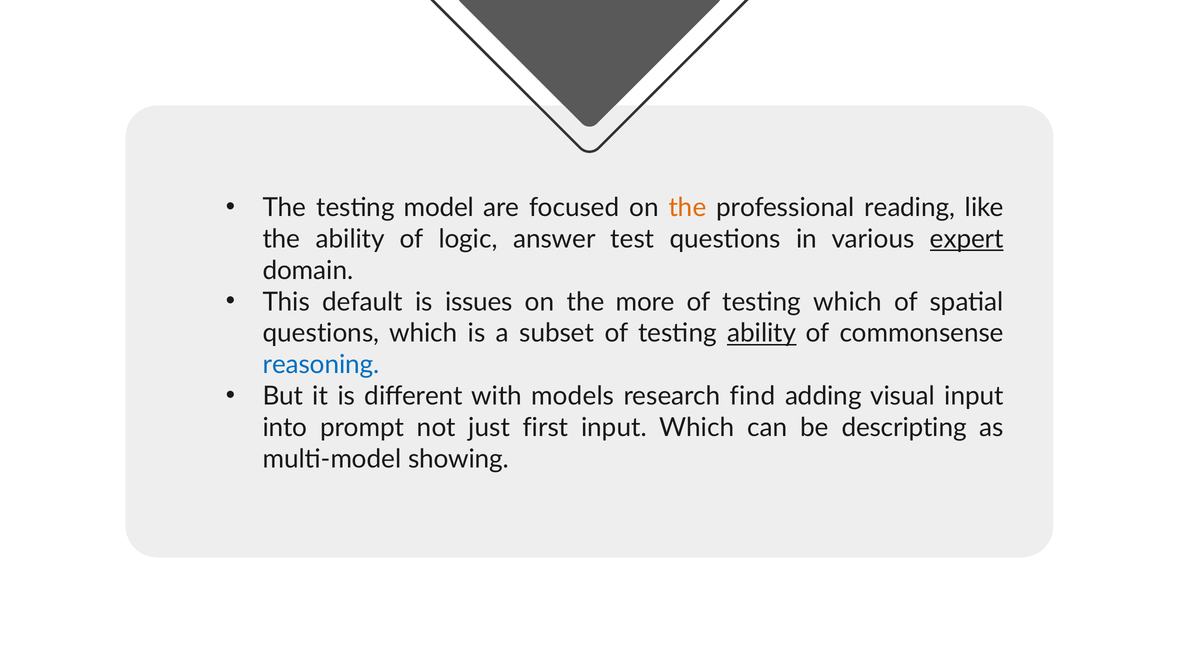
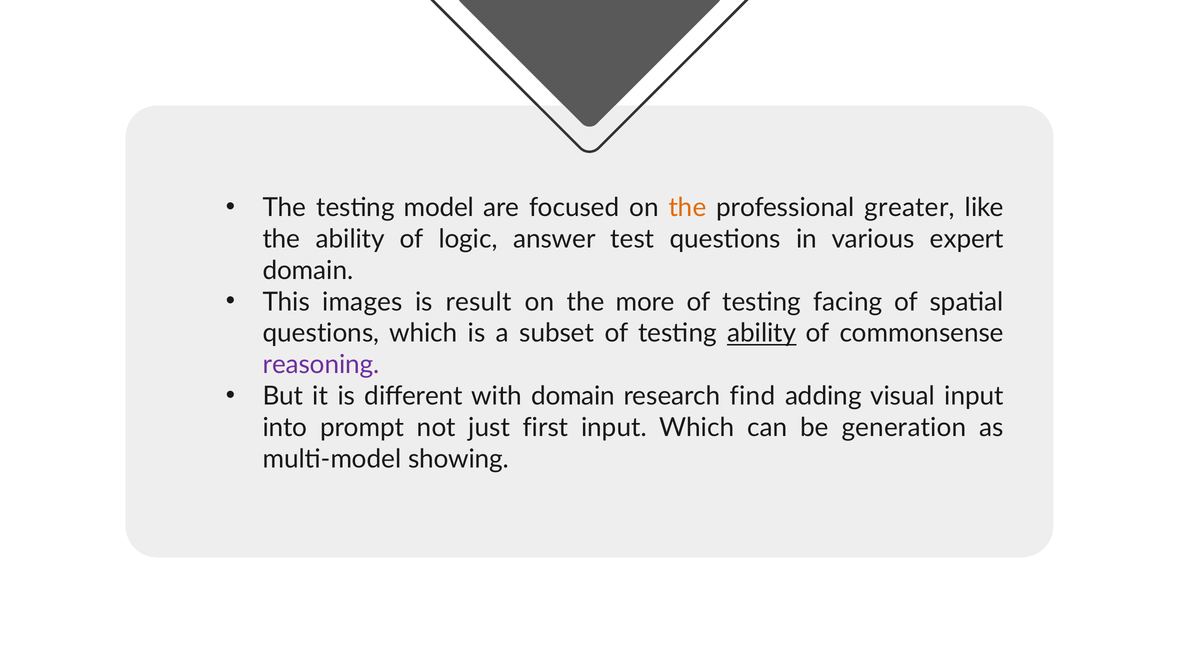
reading: reading -> greater
expert underline: present -> none
default: default -> images
issues: issues -> result
testing which: which -> facing
reasoning colour: blue -> purple
with models: models -> domain
descripting: descripting -> generation
